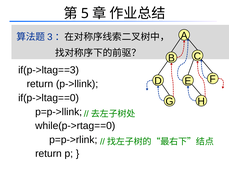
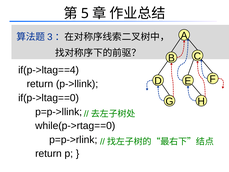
if(p->ltag==3: if(p->ltag==3 -> if(p->ltag==4
